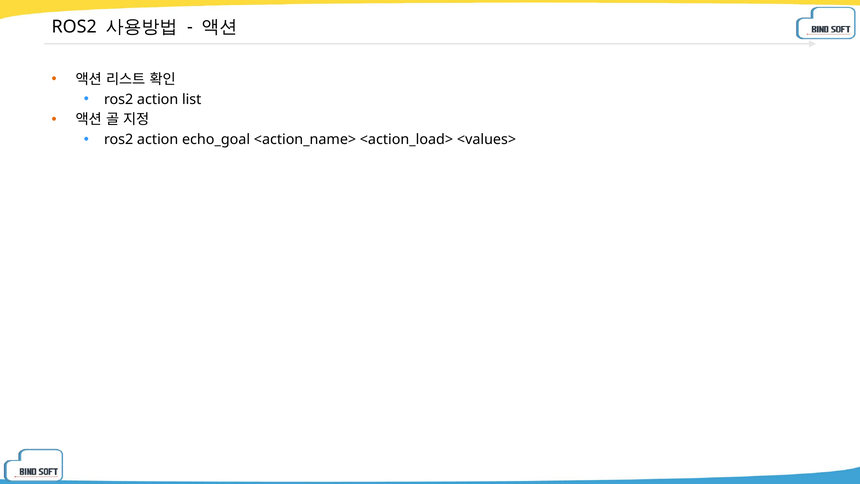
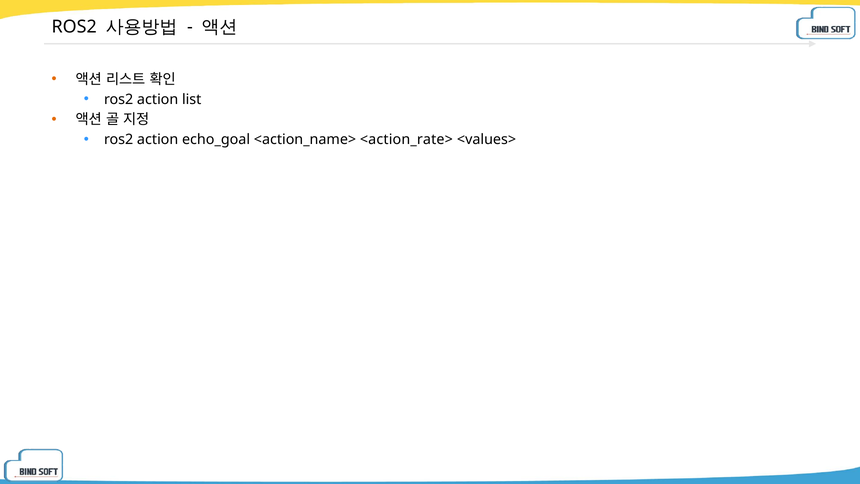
<action_load>: <action_load> -> <action_rate>
